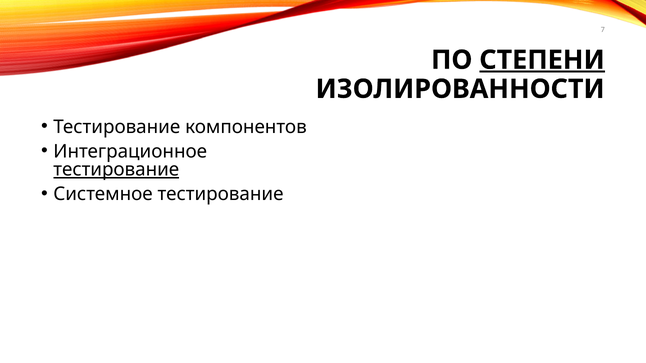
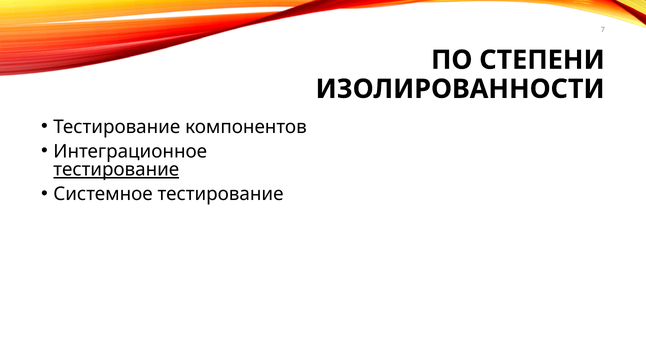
СТЕПЕНИ underline: present -> none
